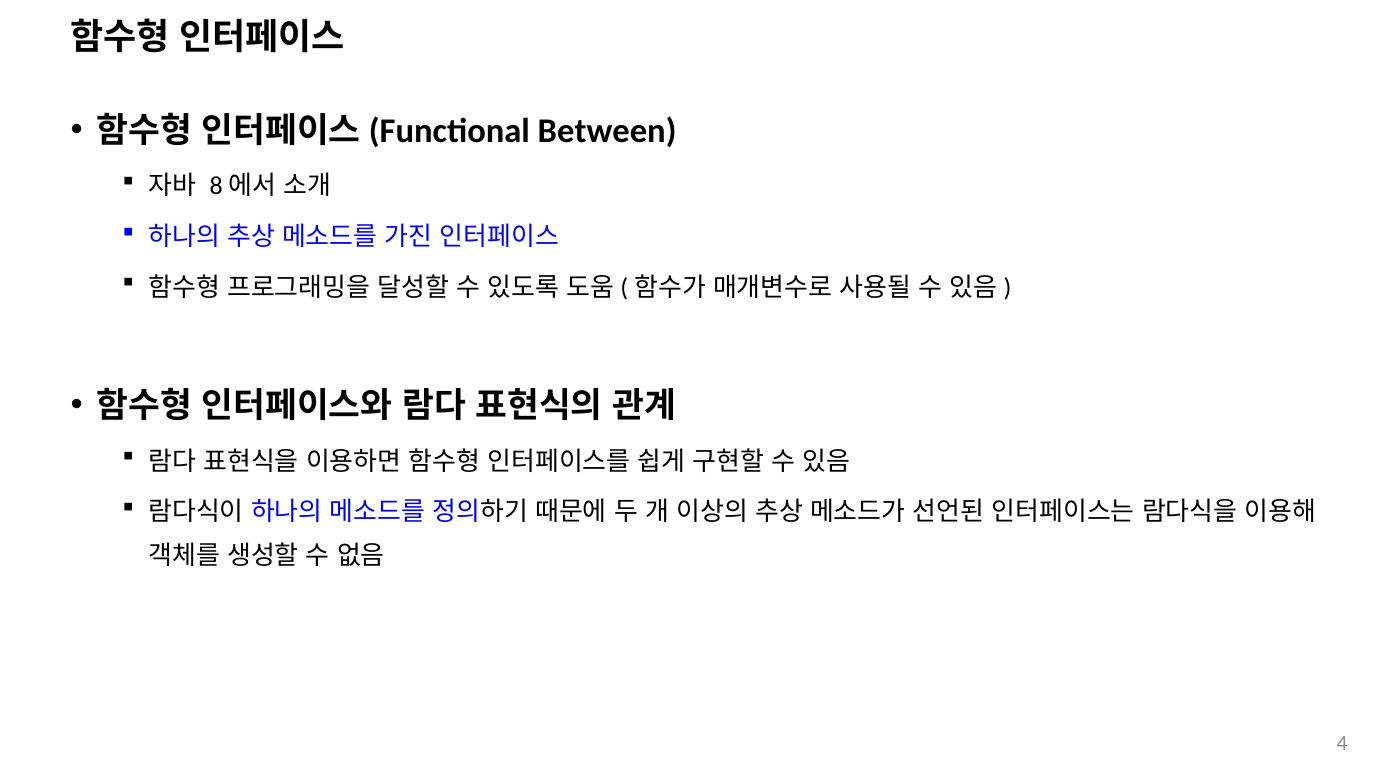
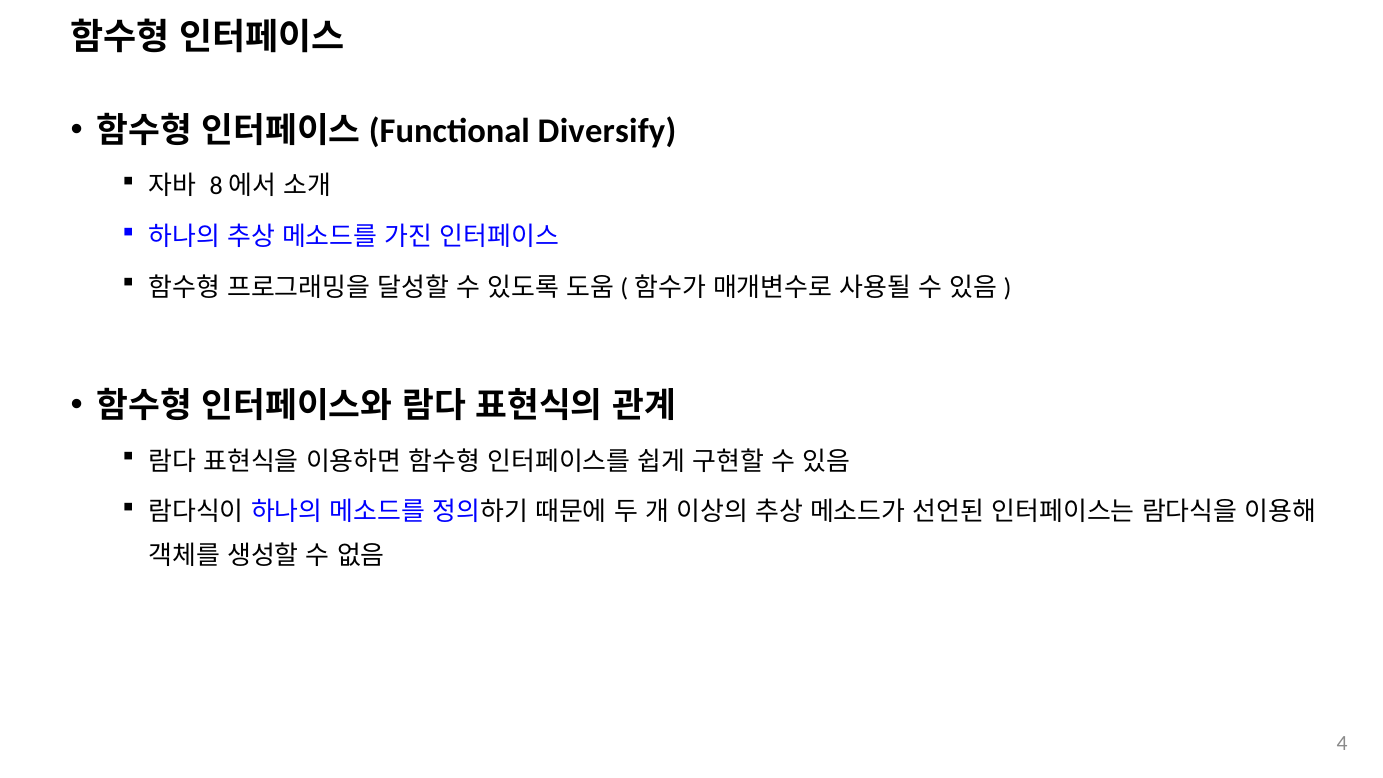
Between: Between -> Diversify
